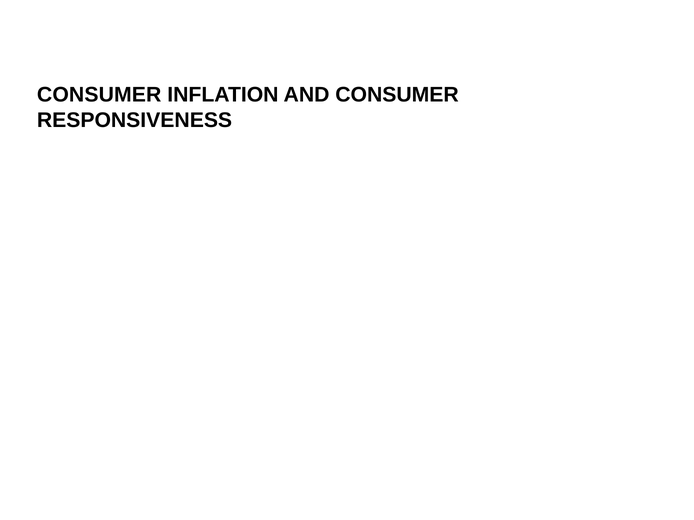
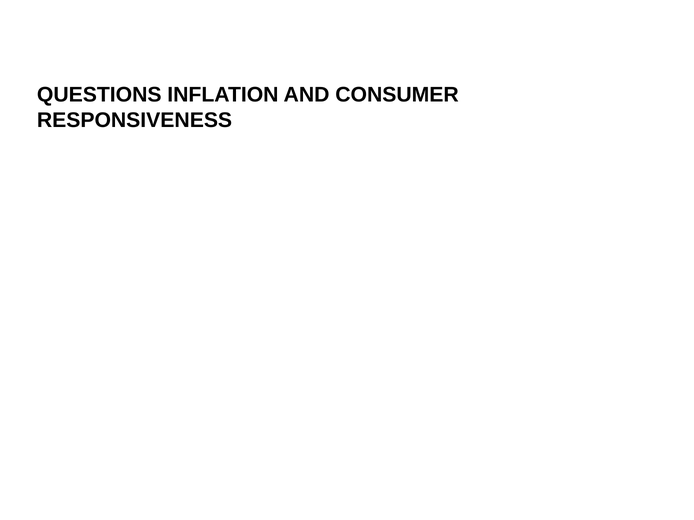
CONSUMER at (99, 95): CONSUMER -> QUESTIONS
